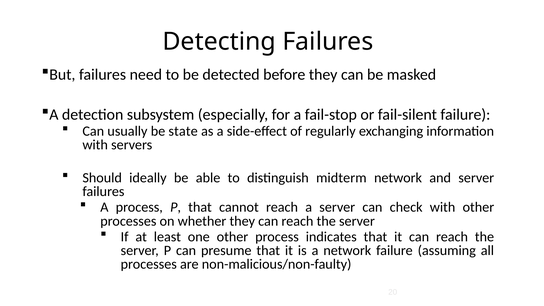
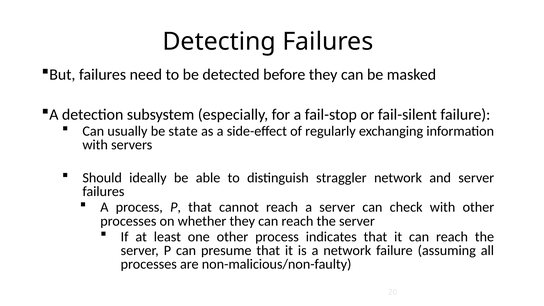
midterm: midterm -> straggler
